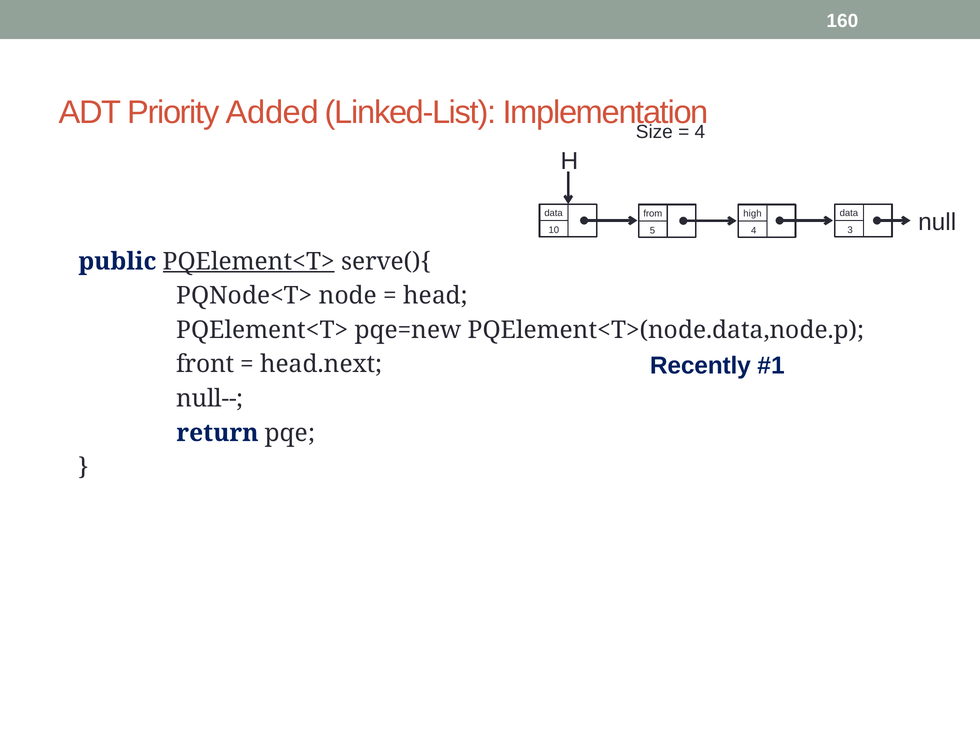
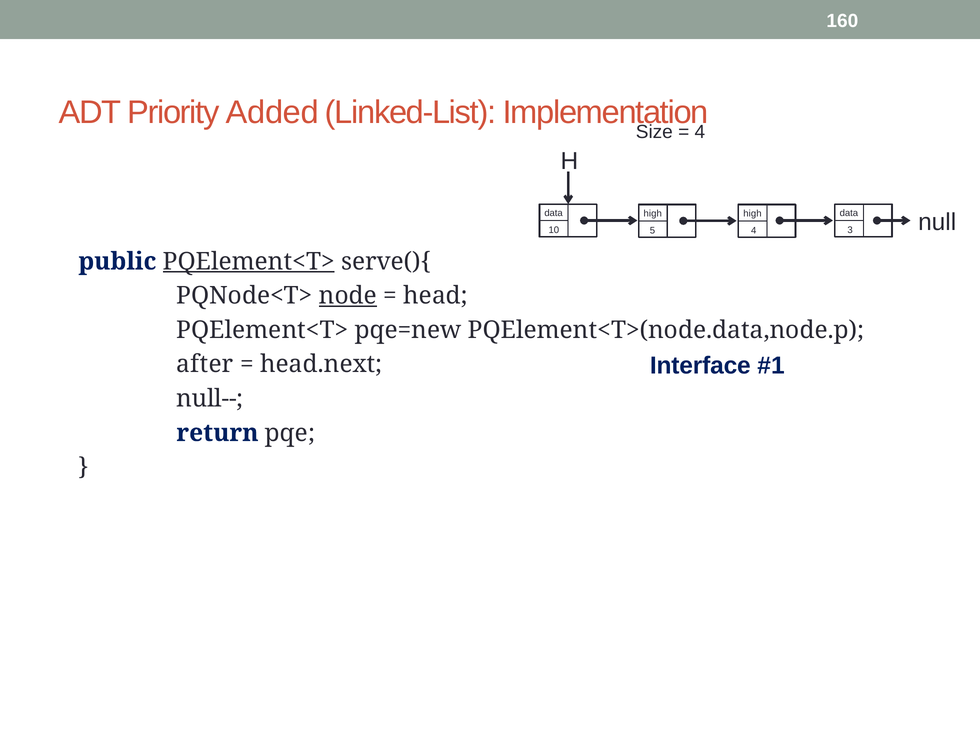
from at (653, 214): from -> high
node underline: none -> present
Recently: Recently -> Interface
front: front -> after
